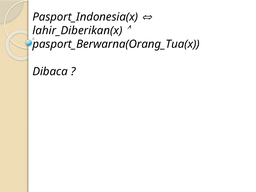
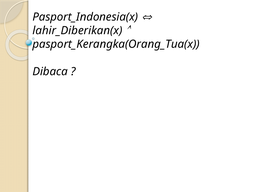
pasport_Berwarna(Orang_Tua(x: pasport_Berwarna(Orang_Tua(x -> pasport_Kerangka(Orang_Tua(x
